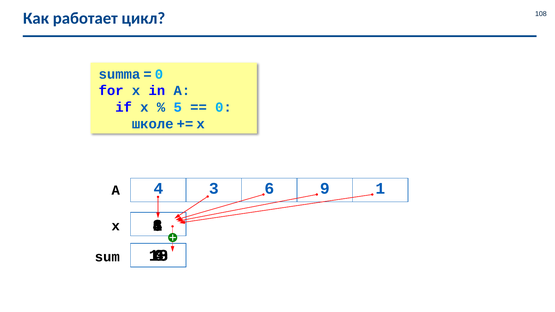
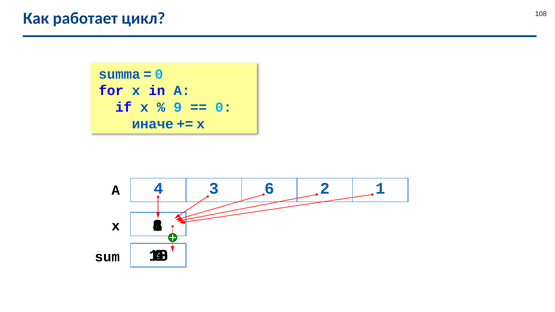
5: 5 -> 9
школе: школе -> иначе
9: 9 -> 2
